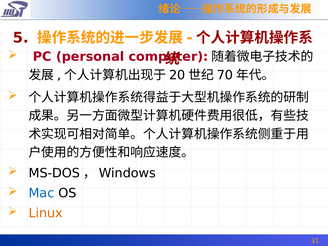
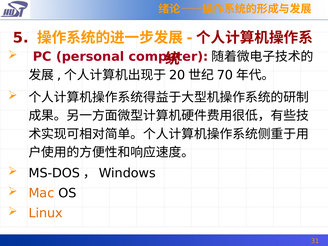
Mac colour: blue -> orange
